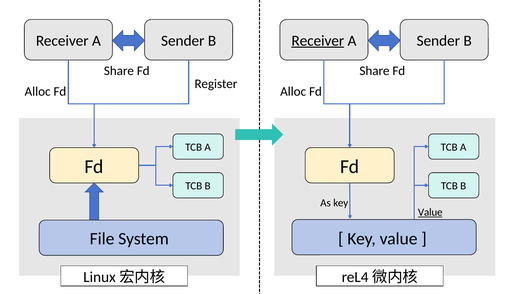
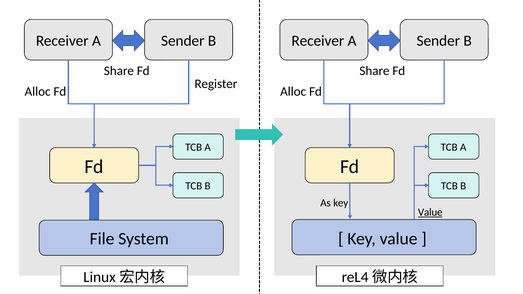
Receiver at (318, 41) underline: present -> none
